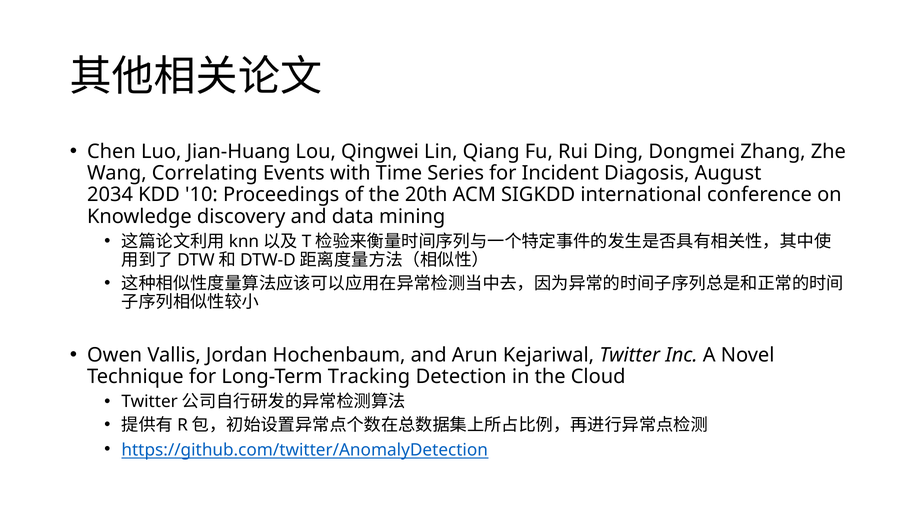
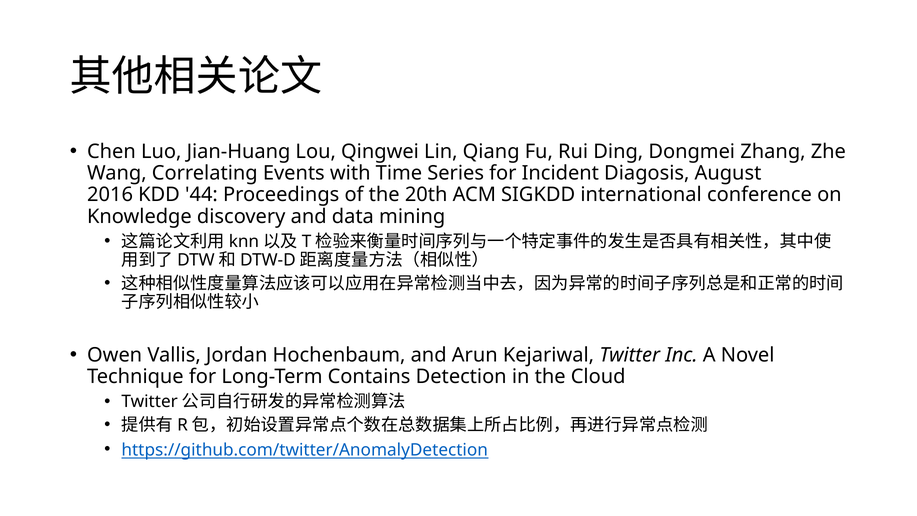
2034: 2034 -> 2016
10: 10 -> 44
Tracking: Tracking -> Contains
